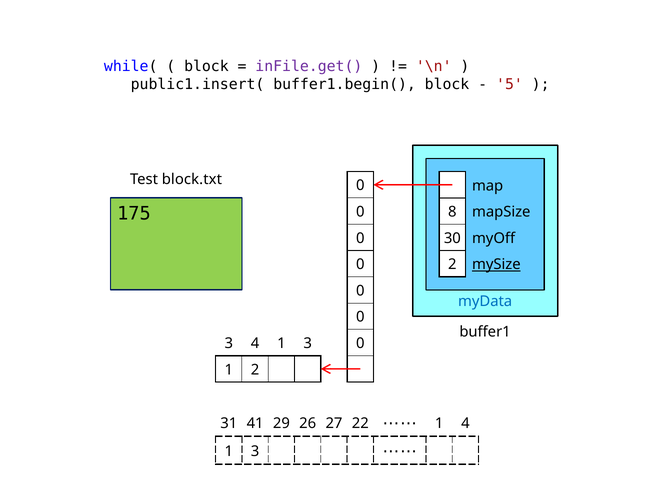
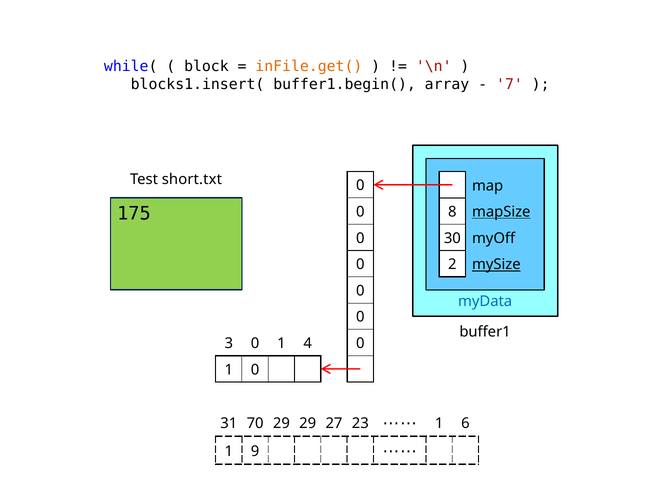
inFile.get( colour: purple -> orange
public1.insert(: public1.insert( -> blocks1.insert(
buffer1.begin( block: block -> array
5: 5 -> 7
block.txt: block.txt -> short.txt
mapSize underline: none -> present
3 4: 4 -> 0
3 at (308, 343): 3 -> 4
1 2: 2 -> 0
41: 41 -> 70
29 26: 26 -> 29
22: 22 -> 23
1 4: 4 -> 6
3 at (255, 451): 3 -> 9
